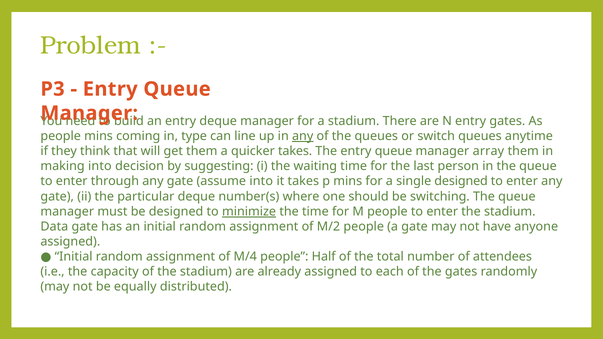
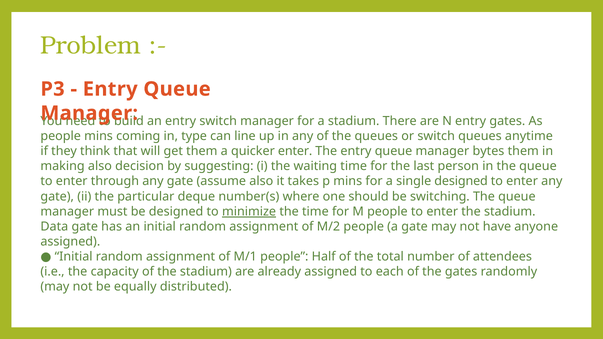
entry deque: deque -> switch
any at (303, 136) underline: present -> none
quicker takes: takes -> enter
array: array -> bytes
making into: into -> also
assume into: into -> also
M/4: M/4 -> M/1
